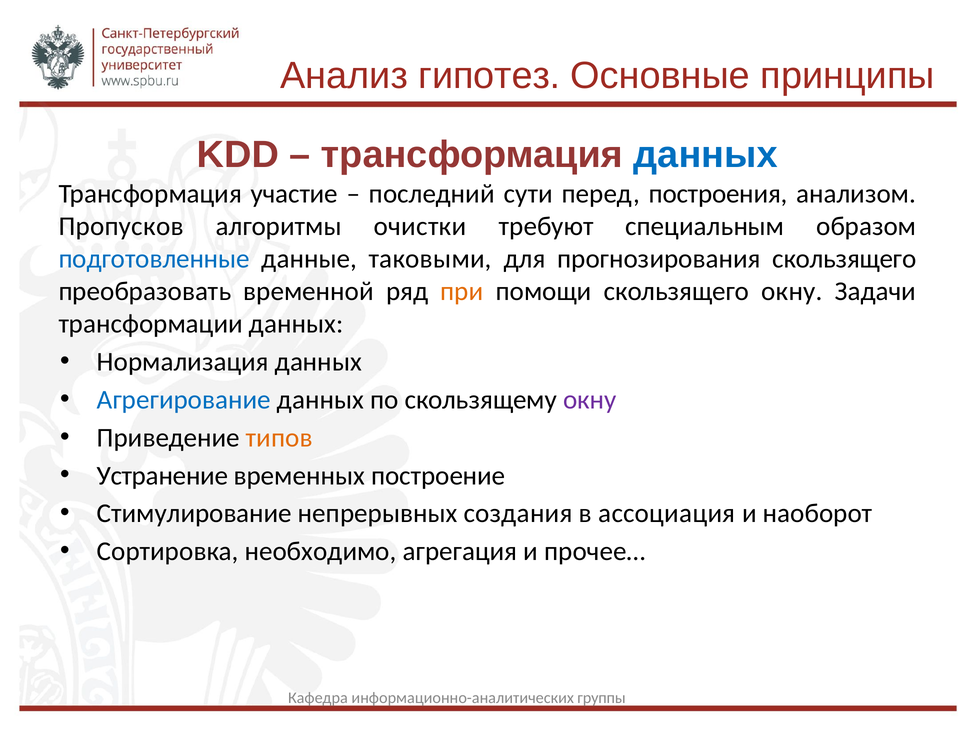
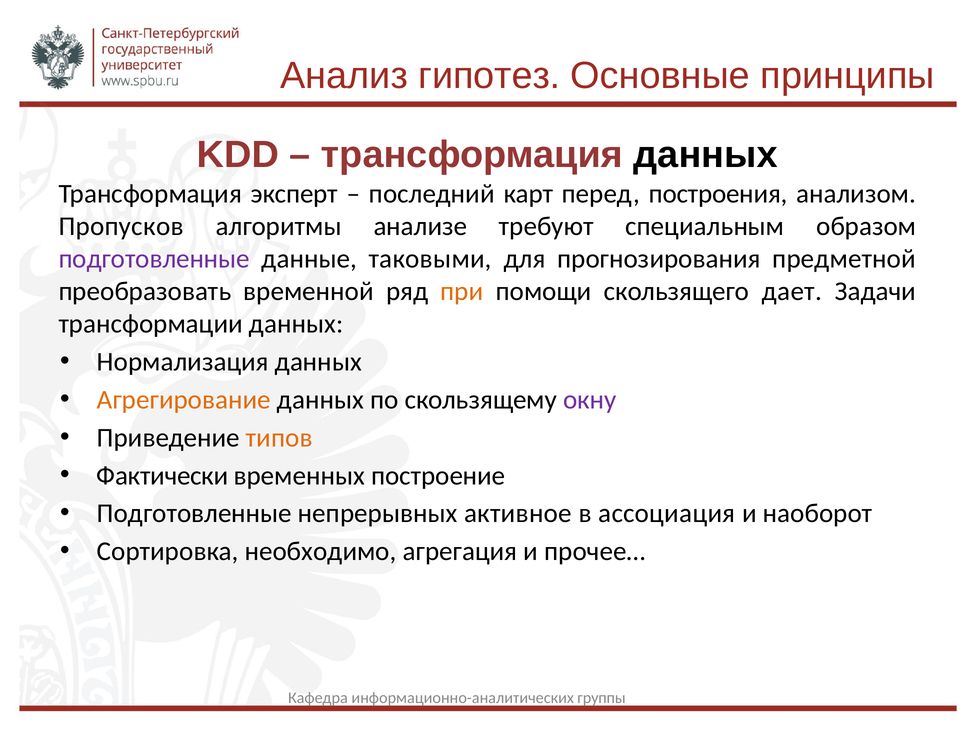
данных at (706, 155) colour: blue -> black
участие: участие -> эксперт
сути: сути -> карт
очистки: очистки -> анализе
подготовленные at (154, 259) colour: blue -> purple
прогнозирования скользящего: скользящего -> предметной
скользящего окну: окну -> дает
Агрегирование colour: blue -> orange
Устранение: Устранение -> Фактически
Стимулирование at (194, 514): Стимулирование -> Подготовленные
создания: создания -> активное
